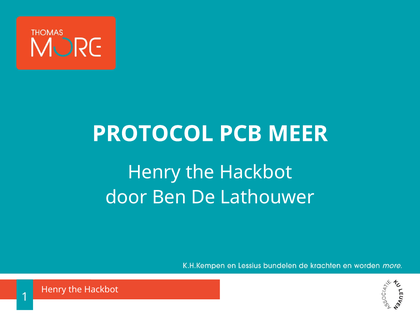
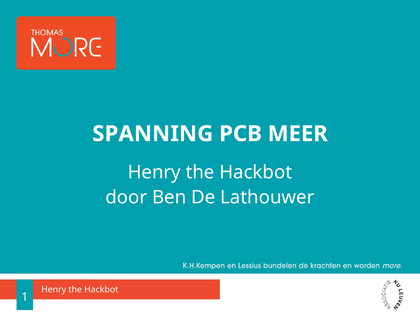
PROTOCOL: PROTOCOL -> SPANNING
